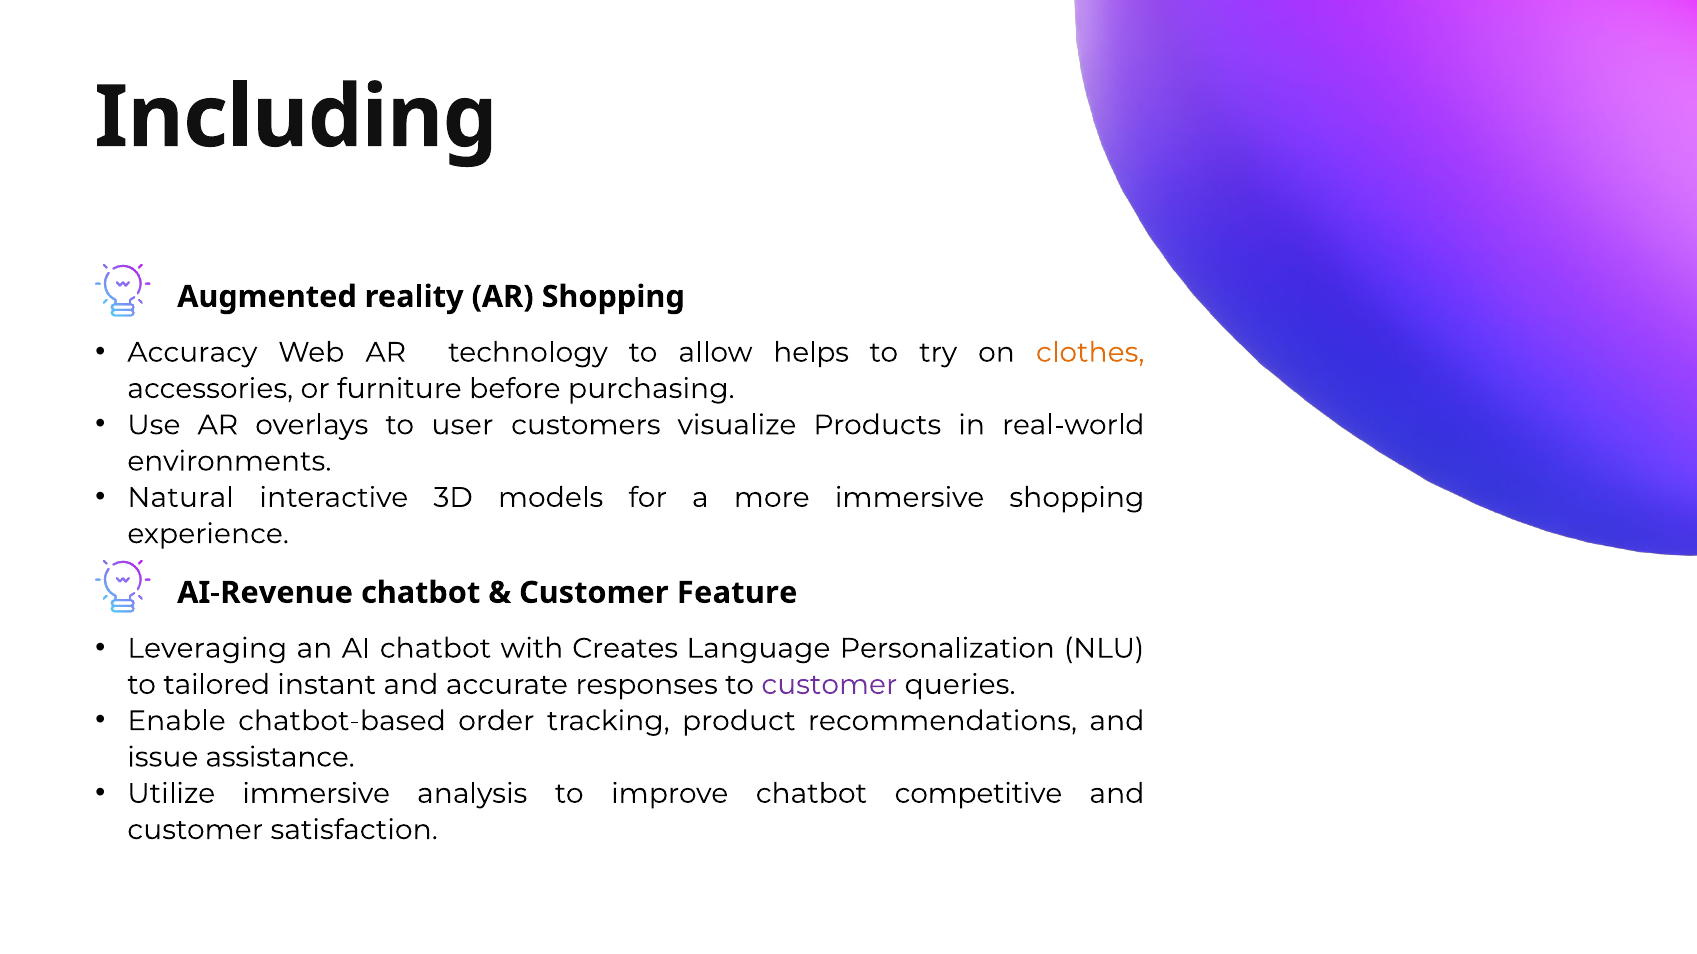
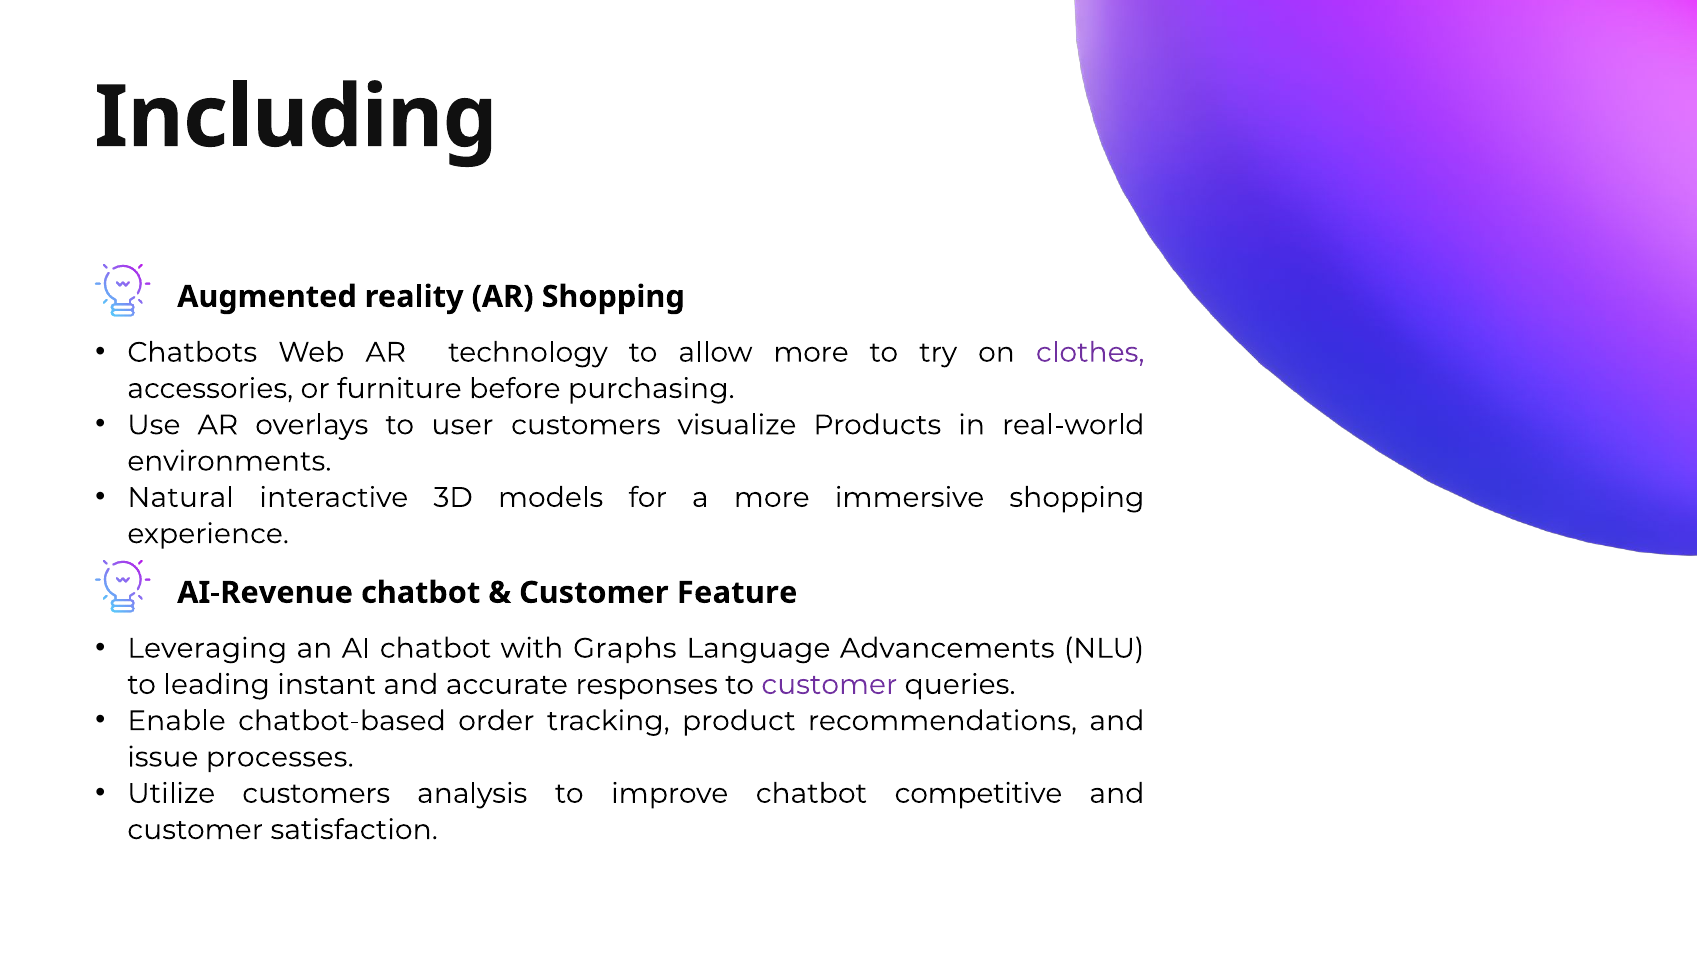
Accuracy: Accuracy -> Chatbots
allow helps: helps -> more
clothes colour: orange -> purple
Creates: Creates -> Graphs
Personalization: Personalization -> Advancements
tailored: tailored -> leading
assistance: assistance -> processes
Utilize immersive: immersive -> customers
